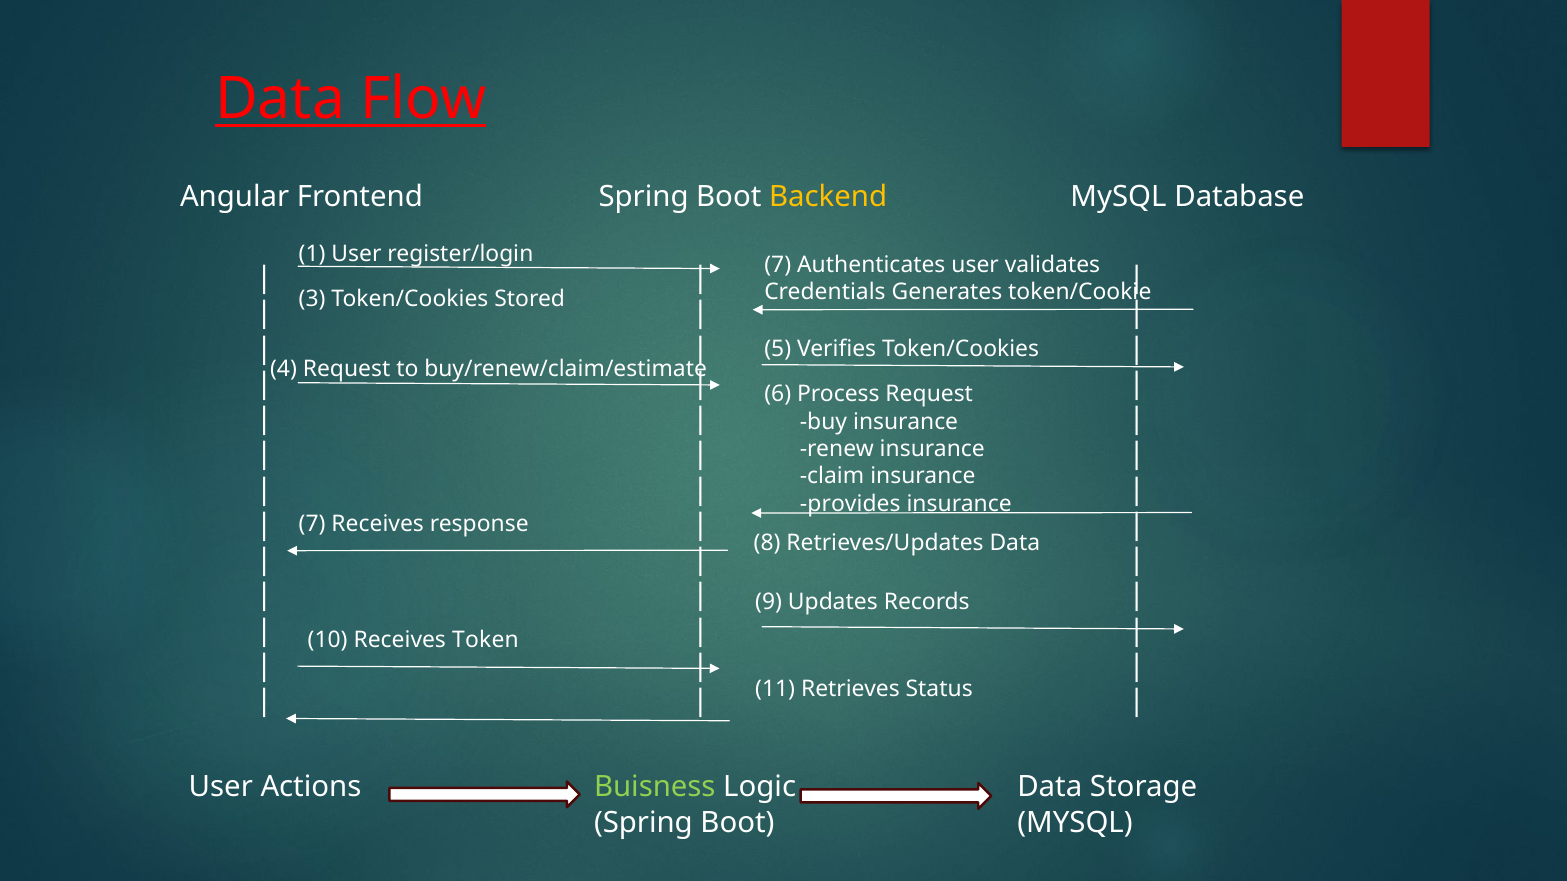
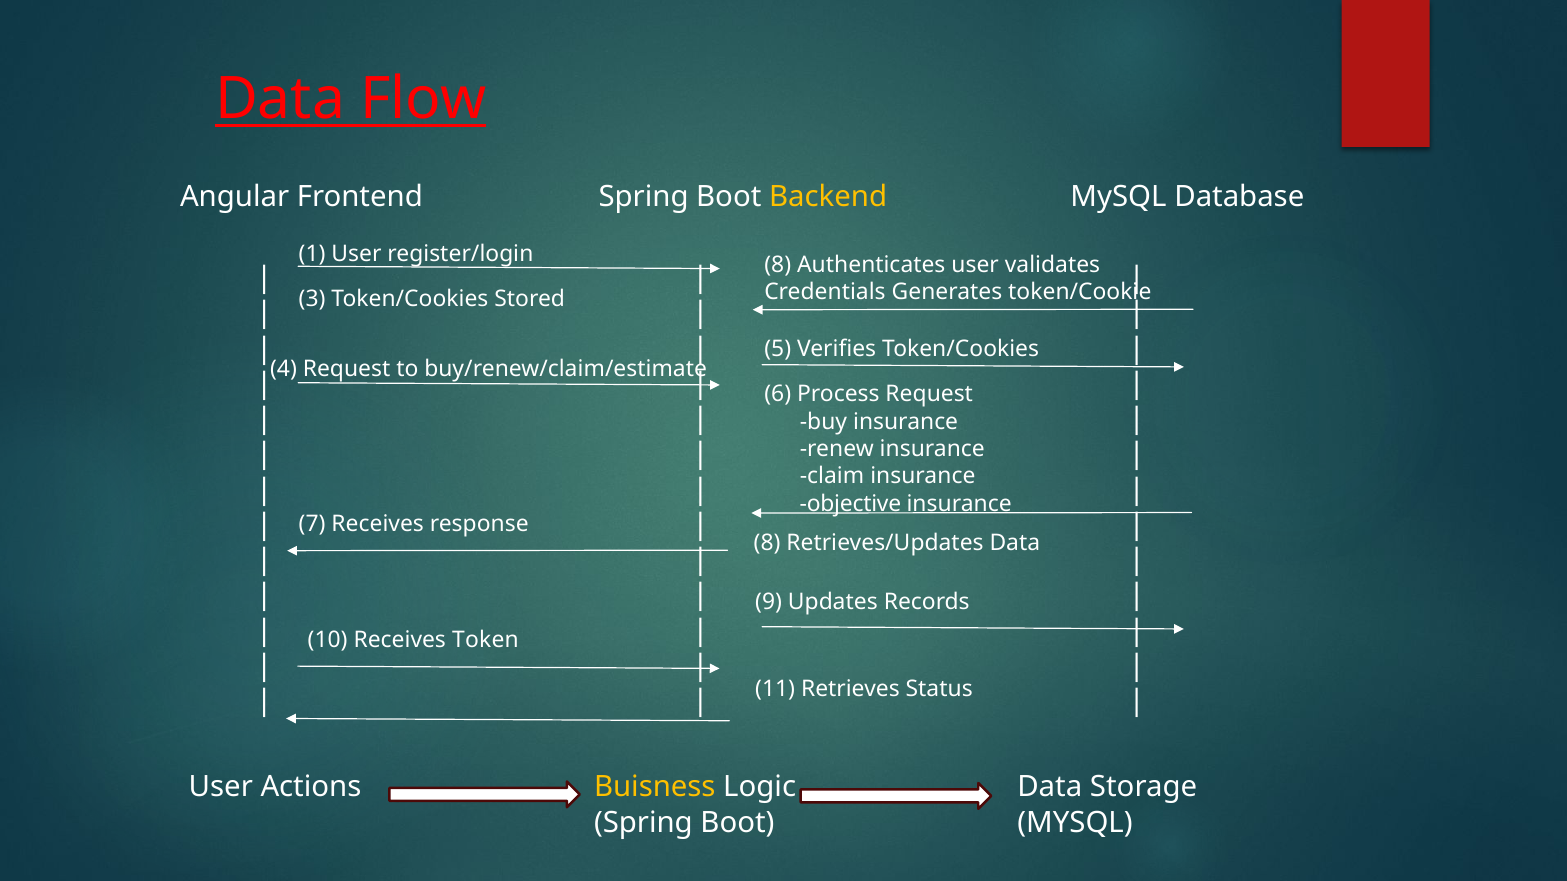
register/login 7: 7 -> 8
provides: provides -> objective
Buisness colour: light green -> yellow
